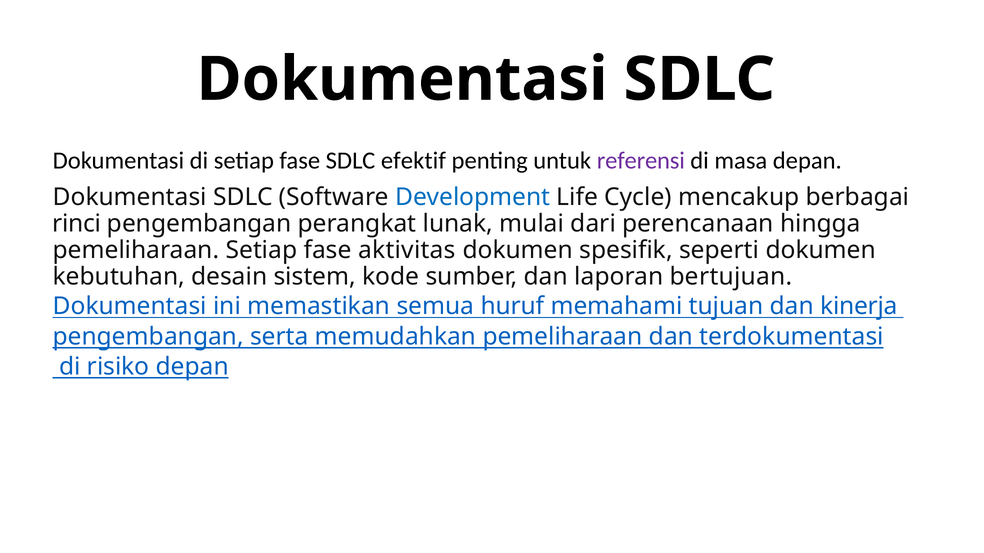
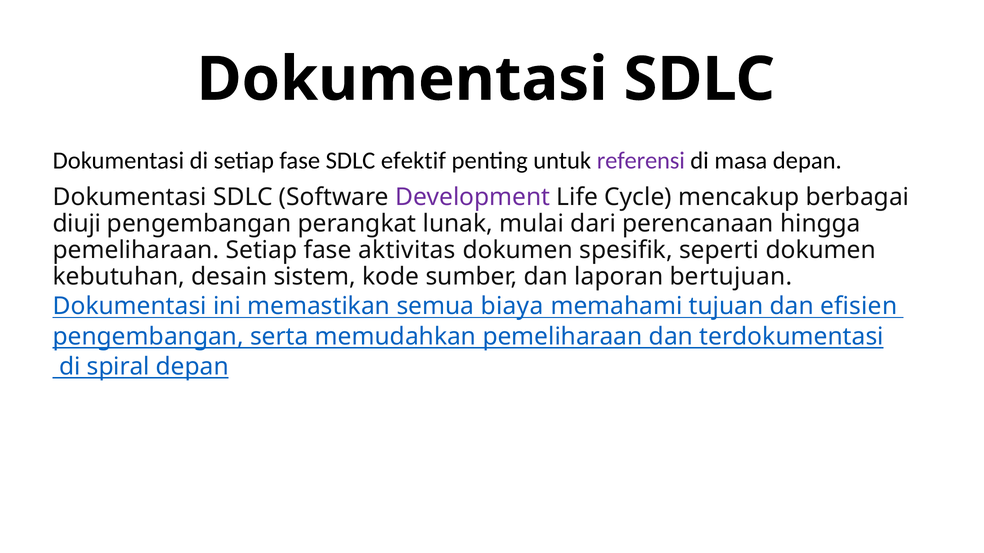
Development colour: blue -> purple
rinci: rinci -> diuji
huruf: huruf -> biaya
kinerja: kinerja -> efisien
risiko: risiko -> spiral
